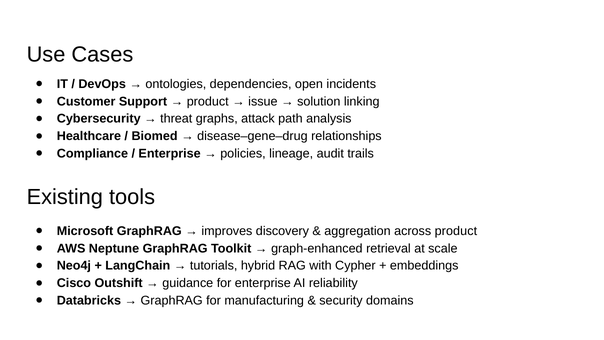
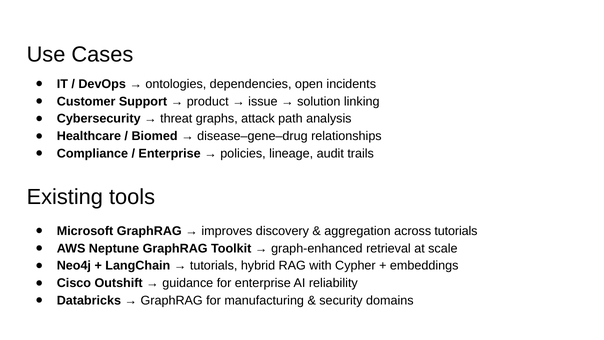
across product: product -> tutorials
